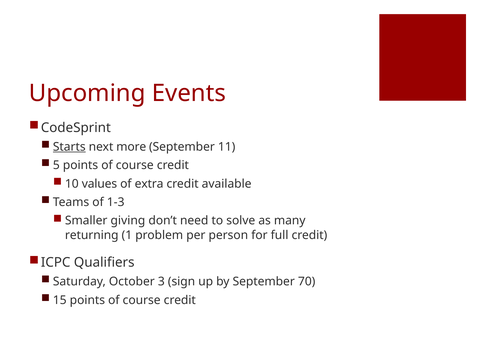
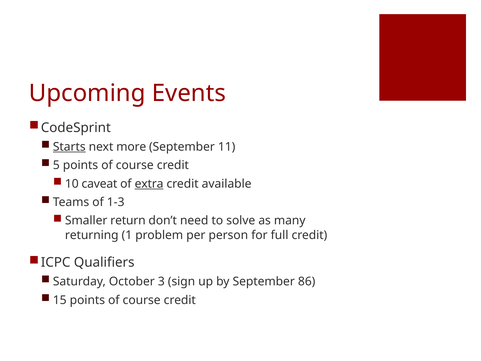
values: values -> caveat
extra underline: none -> present
giving: giving -> return
70: 70 -> 86
